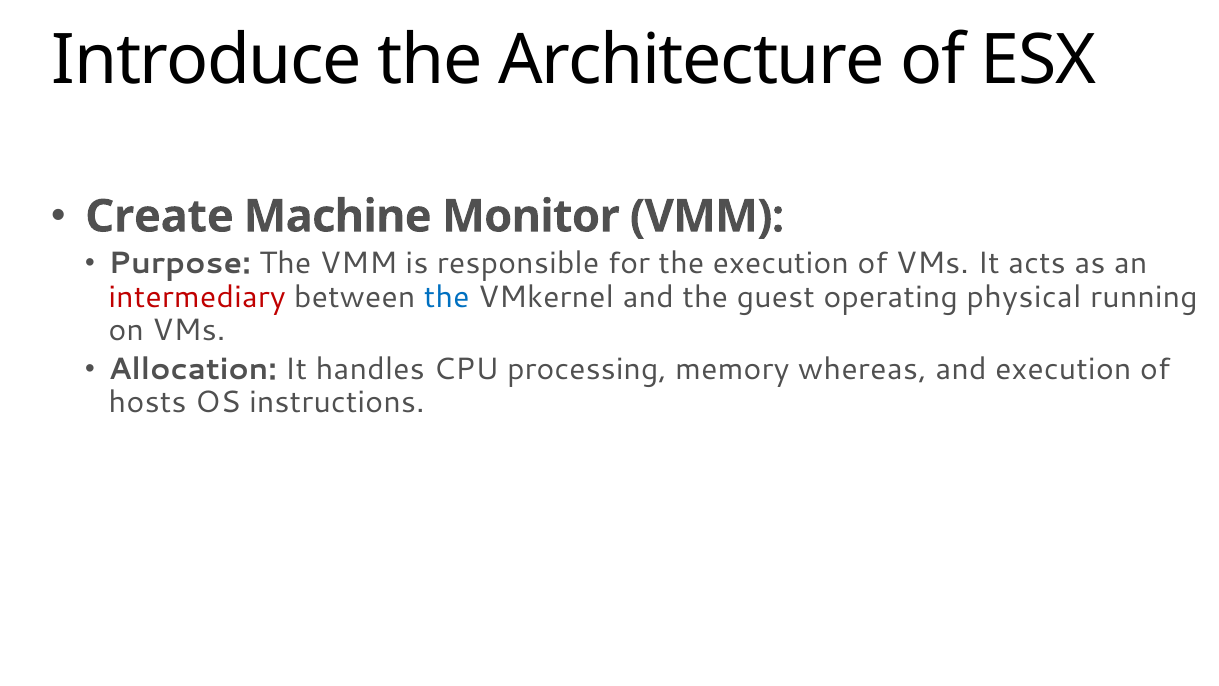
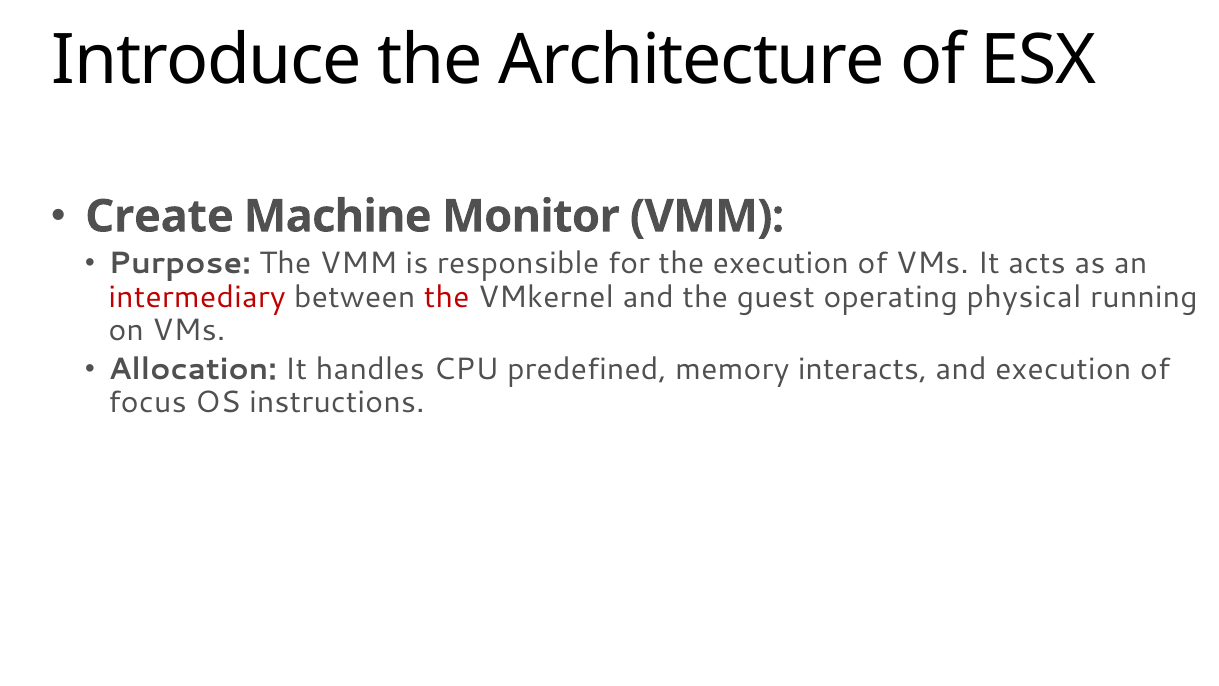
the at (447, 297) colour: blue -> red
processing: processing -> predefined
whereas: whereas -> interacts
hosts: hosts -> focus
